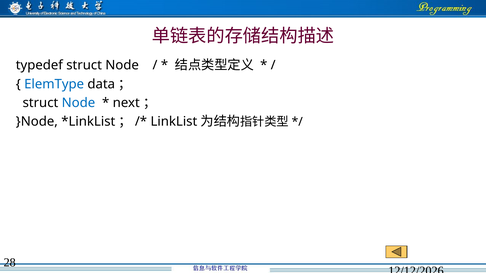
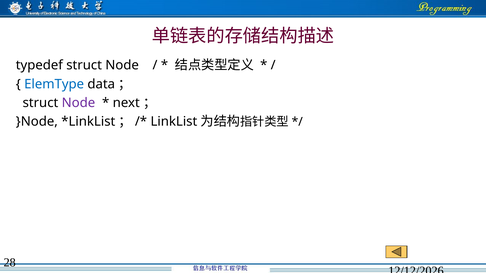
Node at (78, 103) colour: blue -> purple
